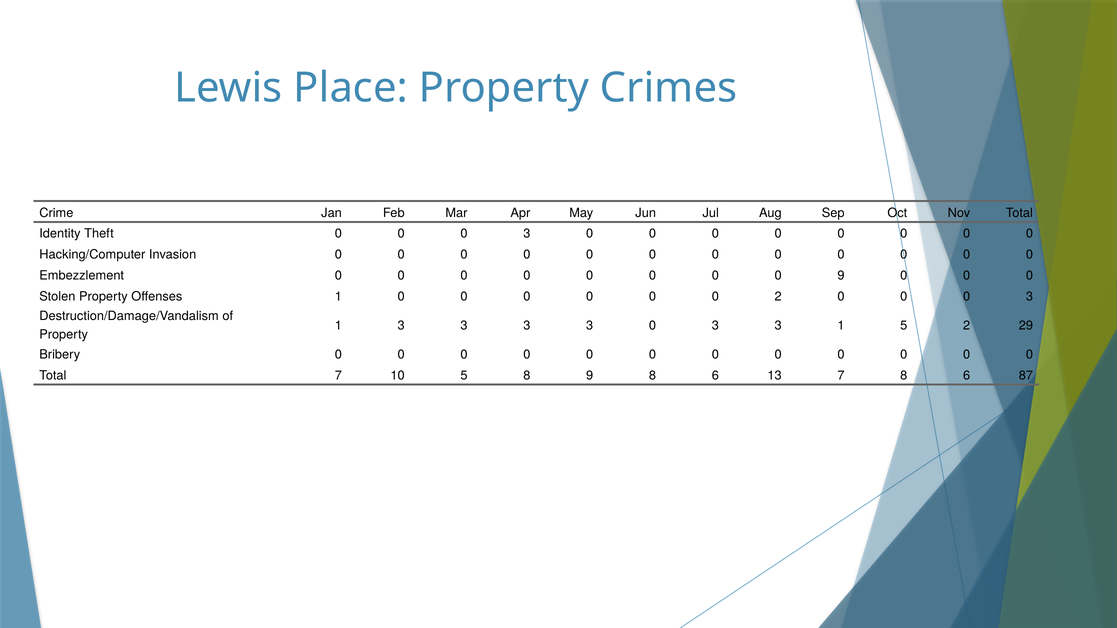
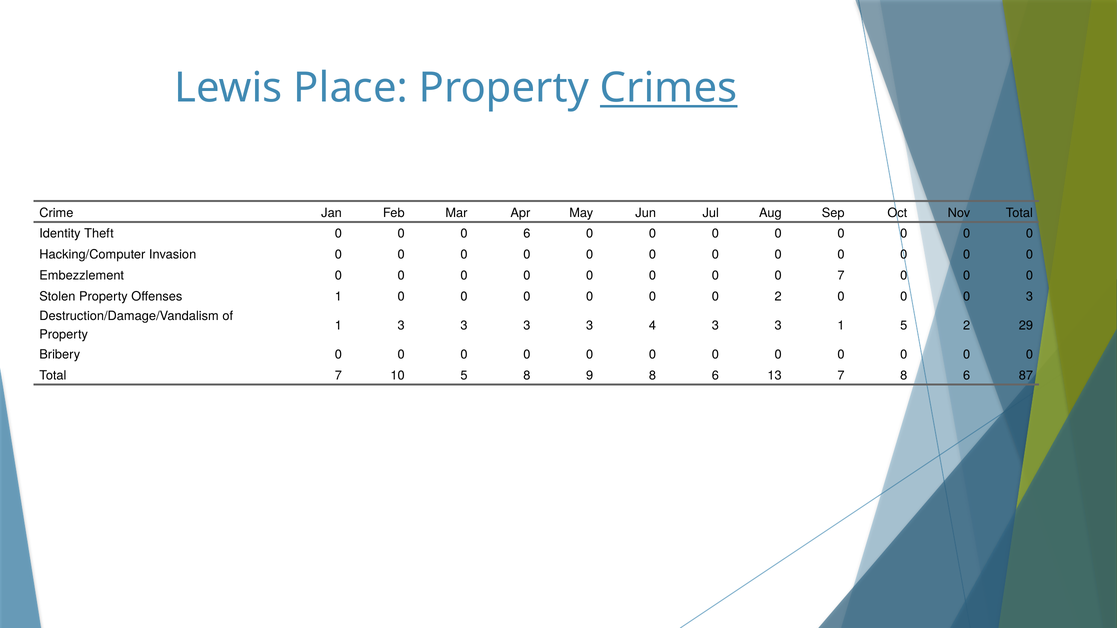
Crimes underline: none -> present
3 at (527, 234): 3 -> 6
0 9: 9 -> 7
3 3 0: 0 -> 4
